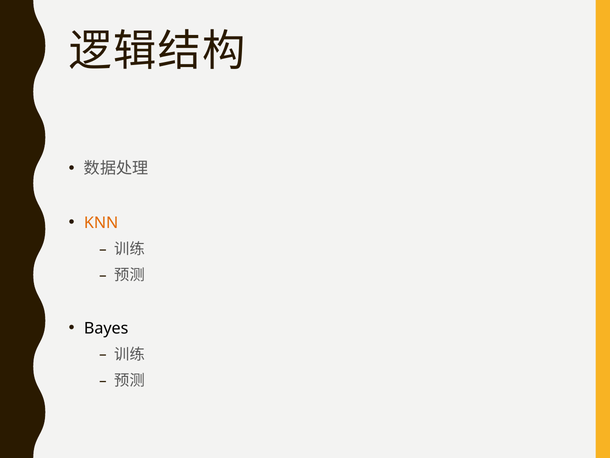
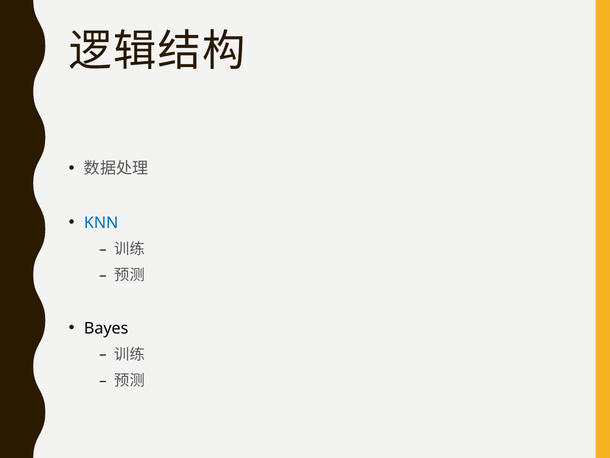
KNN colour: orange -> blue
